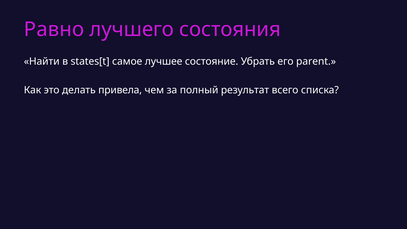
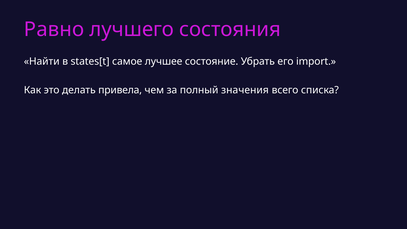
parent: parent -> import
результат: результат -> значения
